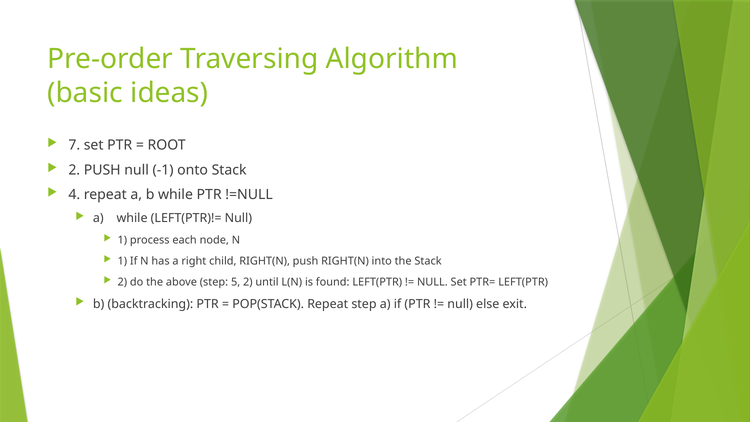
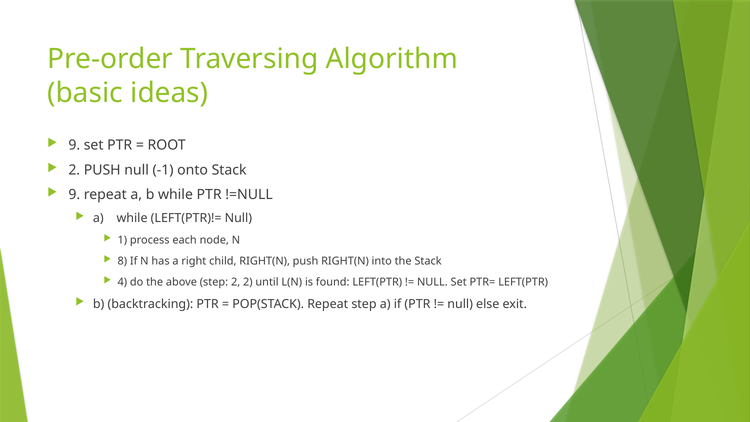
7 at (74, 145): 7 -> 9
4 at (74, 195): 4 -> 9
1 at (122, 261): 1 -> 8
2 at (122, 282): 2 -> 4
step 5: 5 -> 2
